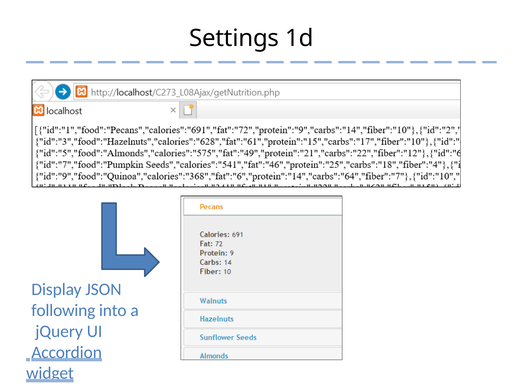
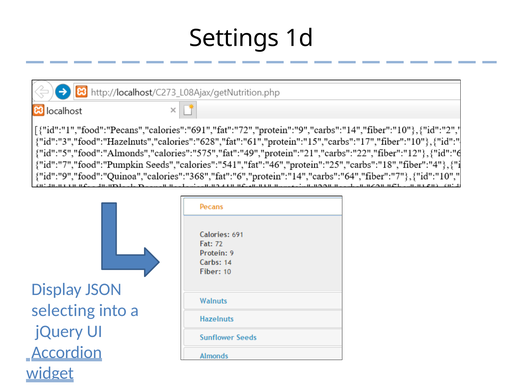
following: following -> selecting
